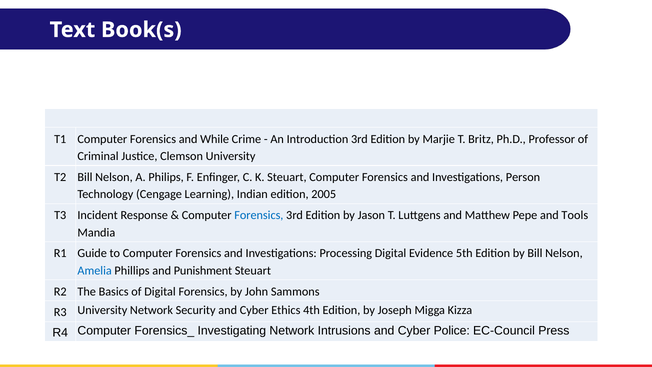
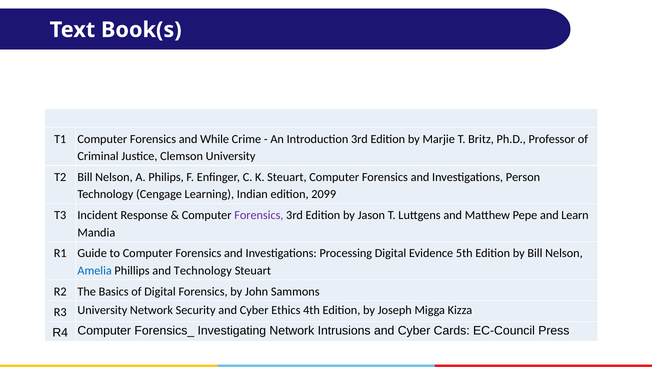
2005: 2005 -> 2099
Forensics at (259, 215) colour: blue -> purple
Tools: Tools -> Learn
and Punishment: Punishment -> Technology
Police: Police -> Cards
